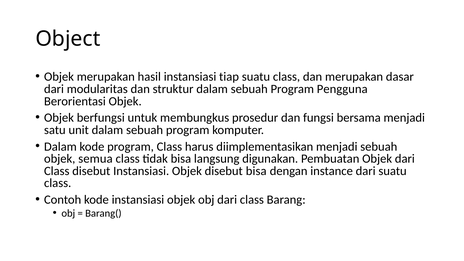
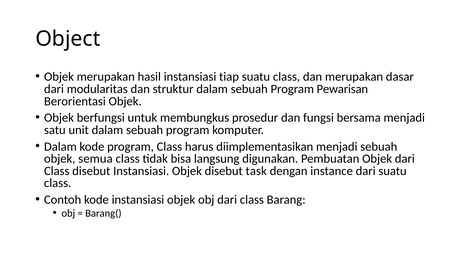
Pengguna: Pengguna -> Pewarisan
disebut bisa: bisa -> task
